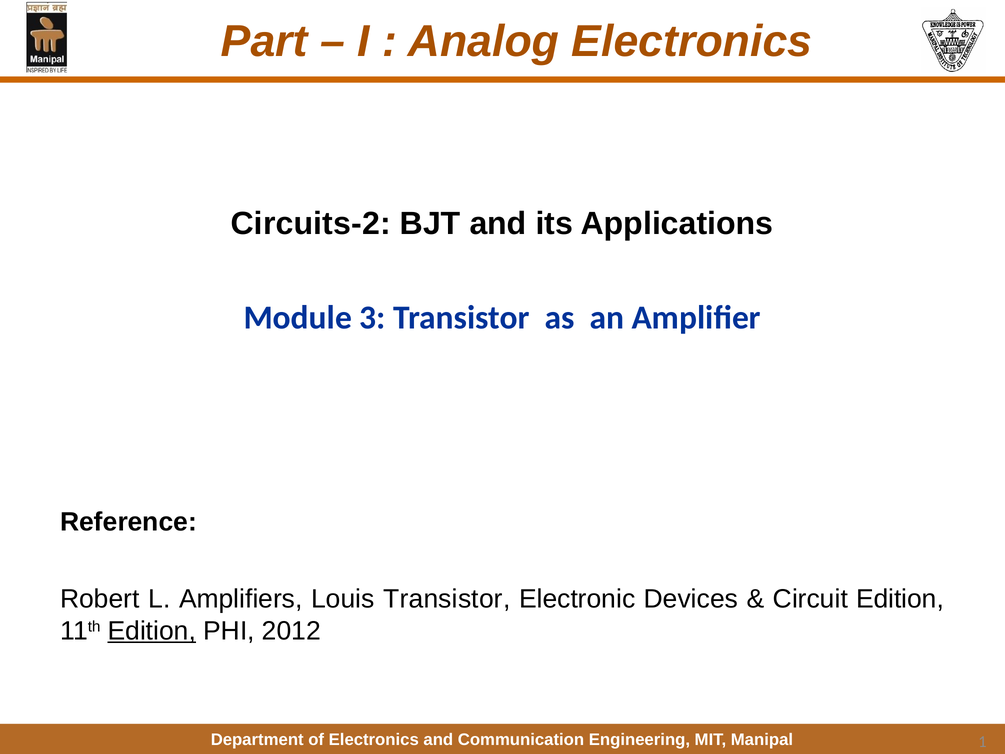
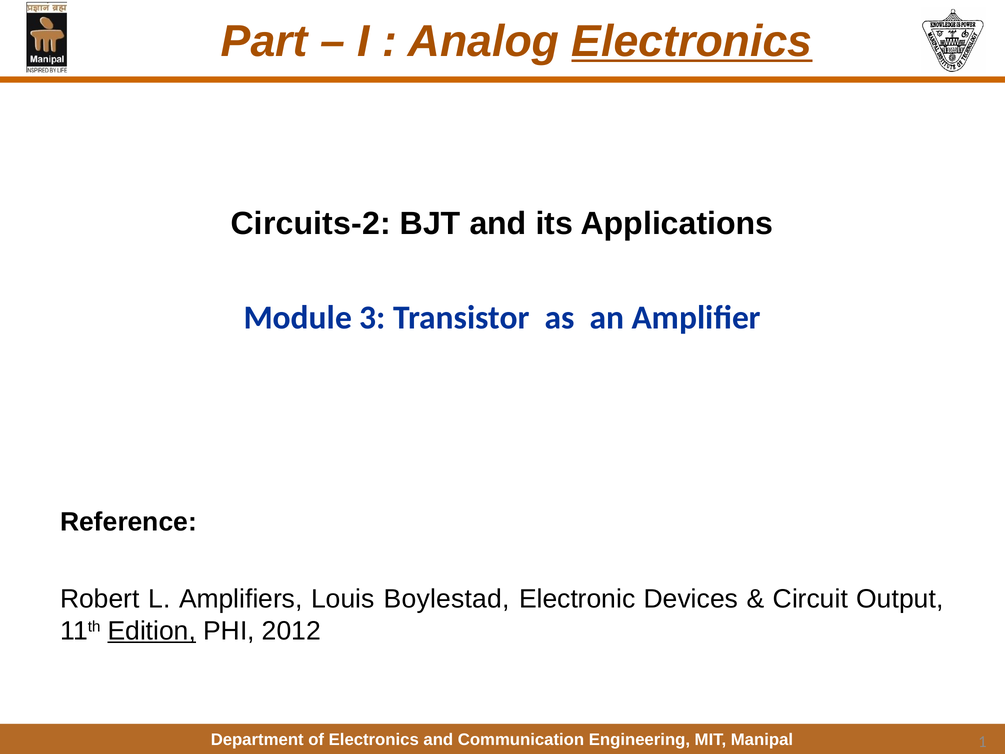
Electronics at (692, 41) underline: none -> present
Louis Transistor: Transistor -> Boylestad
Circuit Edition: Edition -> Output
